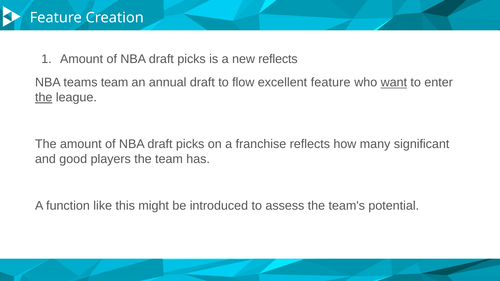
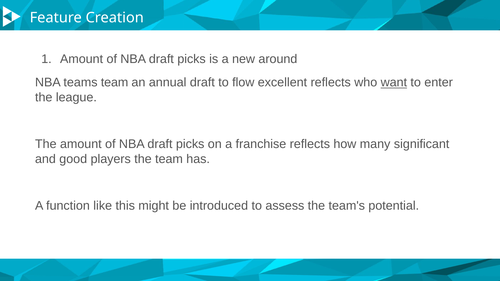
new reflects: reflects -> around
excellent feature: feature -> reflects
the at (44, 98) underline: present -> none
